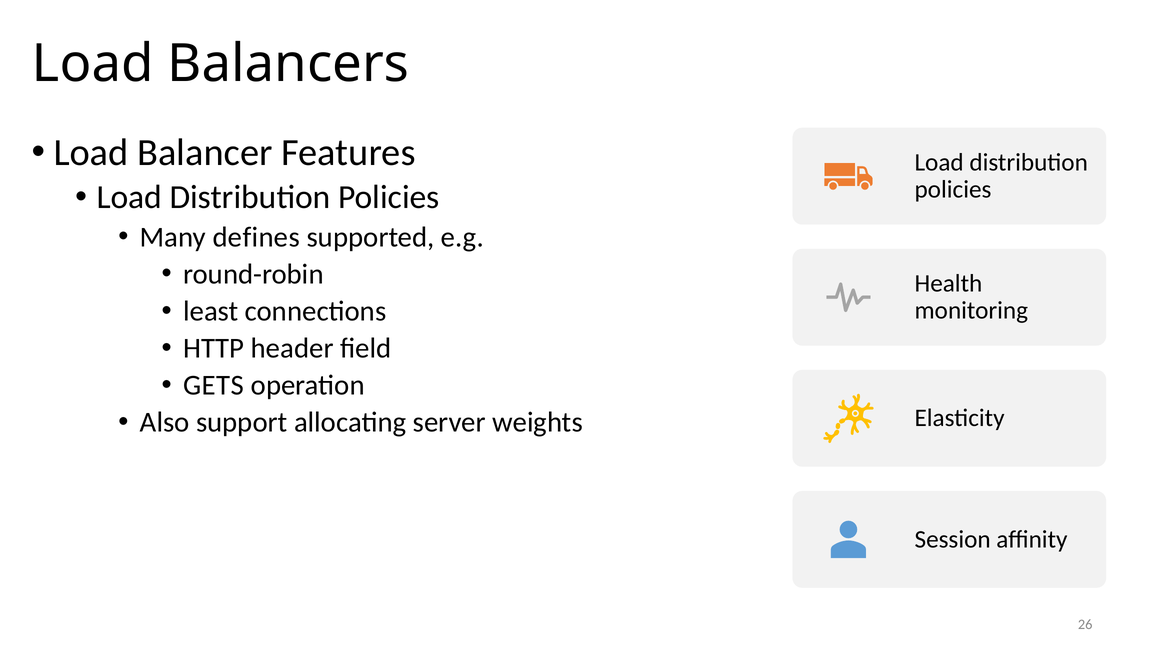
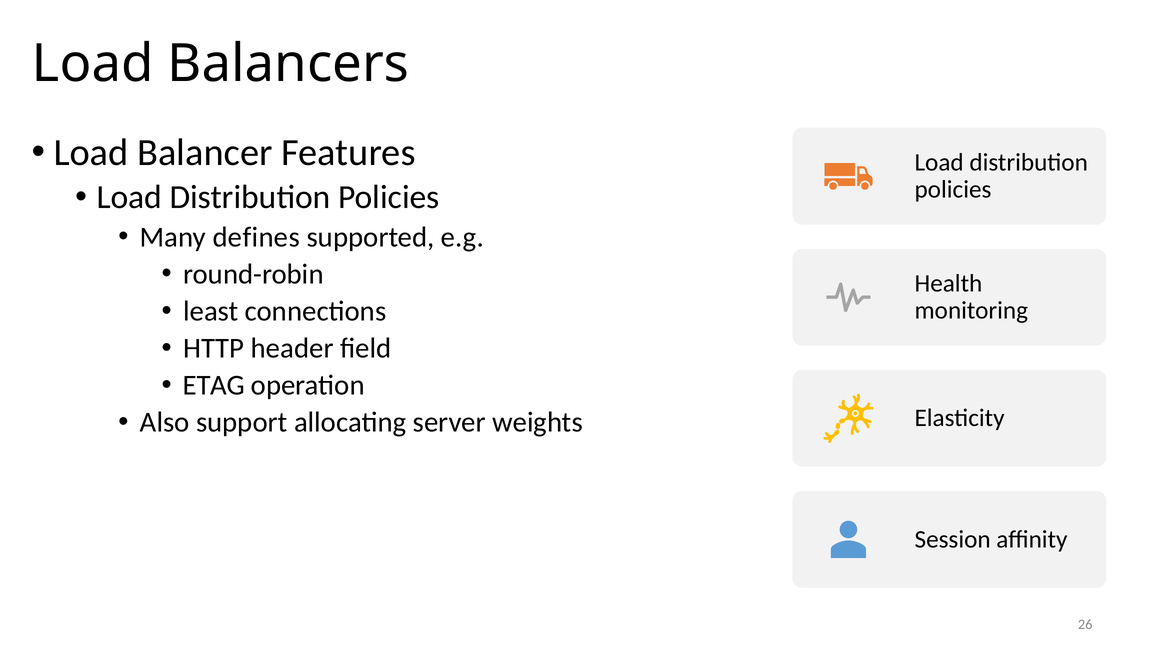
GETS: GETS -> ETAG
